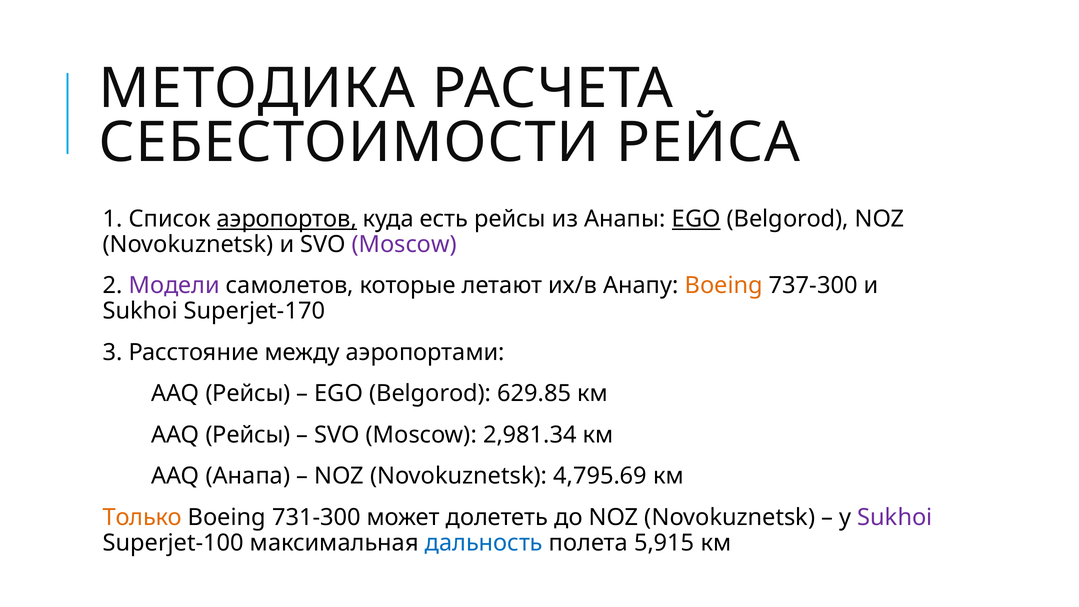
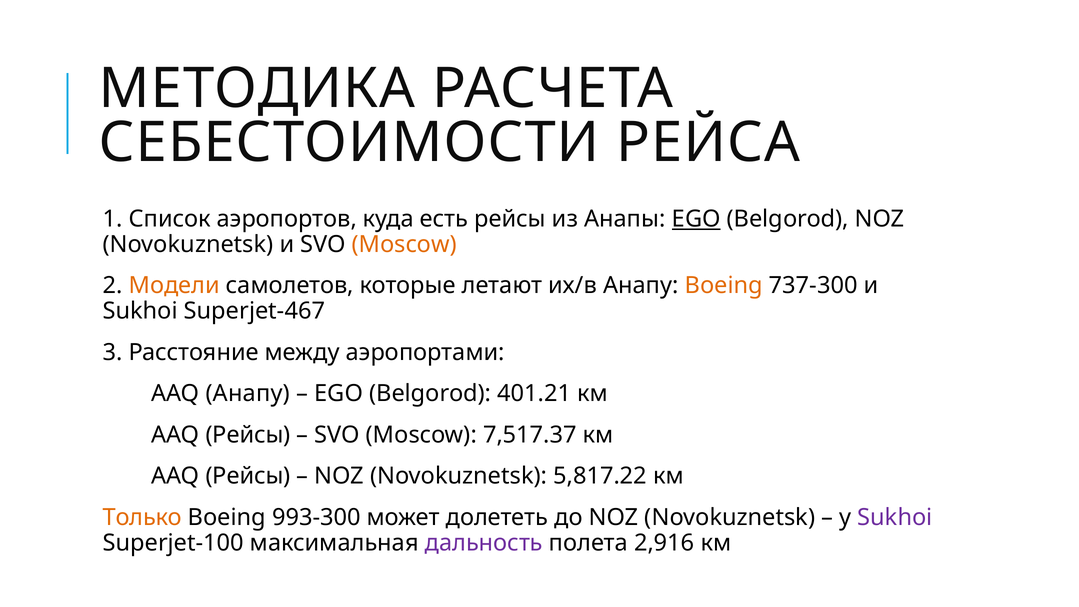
аэропортов underline: present -> none
Moscow at (404, 244) colour: purple -> orange
Модели colour: purple -> orange
Superjet-170: Superjet-170 -> Superjet-467
Рейсы at (248, 394): Рейсы -> Анапу
629.85: 629.85 -> 401.21
2,981.34: 2,981.34 -> 7,517.37
Анапа at (248, 476): Анапа -> Рейсы
4,795.69: 4,795.69 -> 5,817.22
731-300: 731-300 -> 993-300
дальность colour: blue -> purple
5,915: 5,915 -> 2,916
